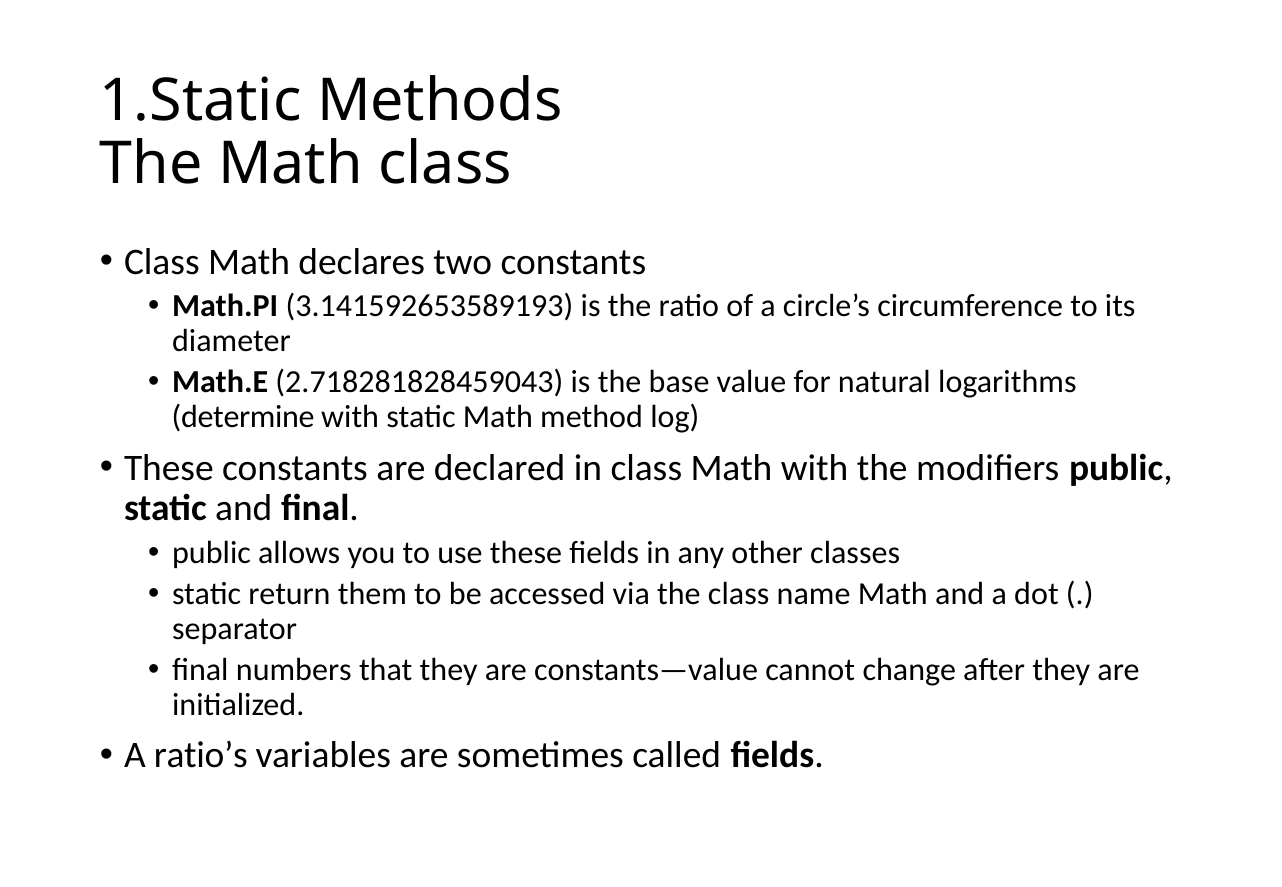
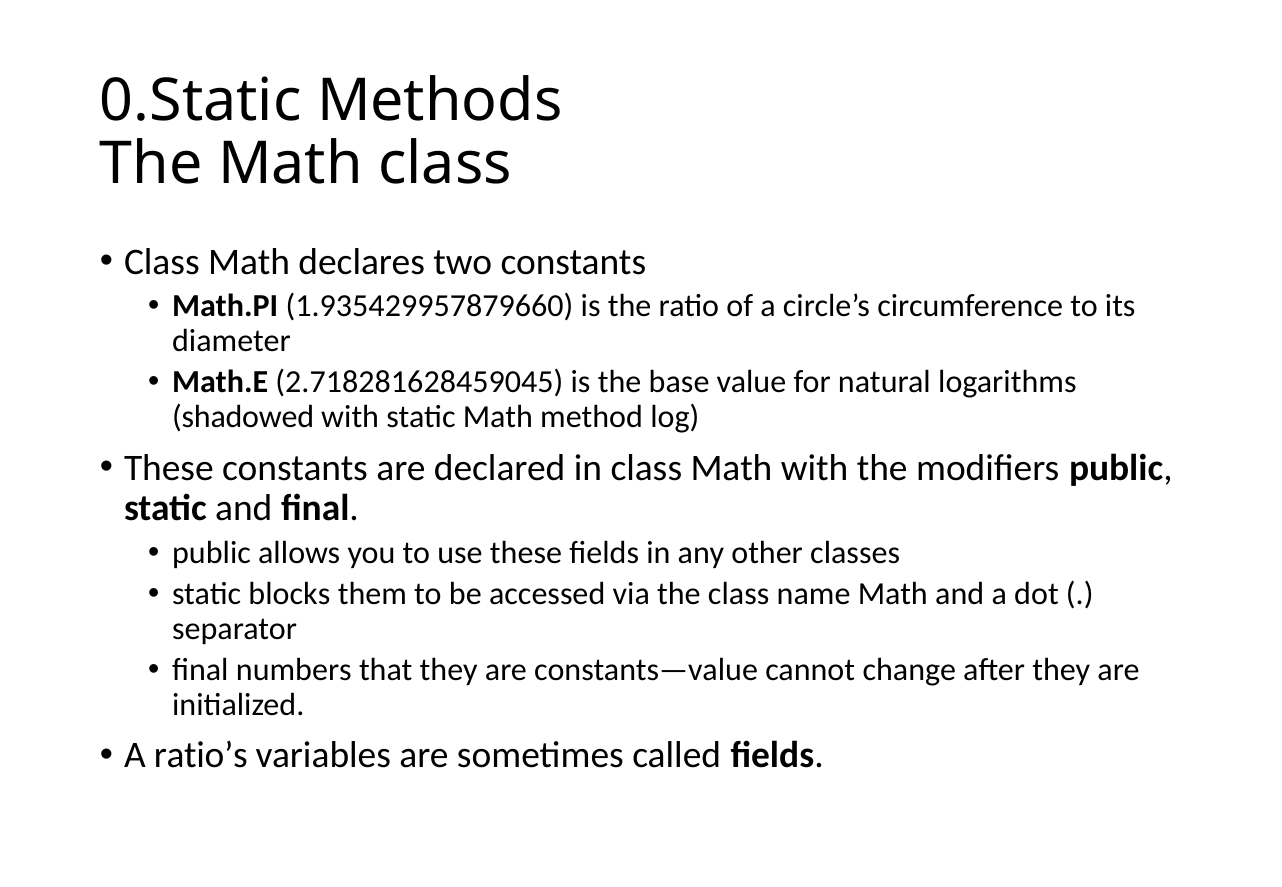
1.Static: 1.Static -> 0.Static
3.141592653589193: 3.141592653589193 -> 1.935429957879660
2.718281828459043: 2.718281828459043 -> 2.718281628459045
determine: determine -> shadowed
return: return -> blocks
